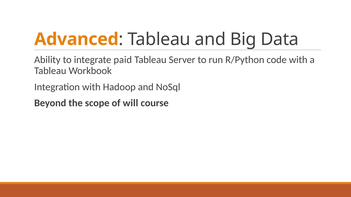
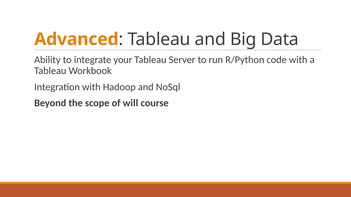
paid: paid -> your
